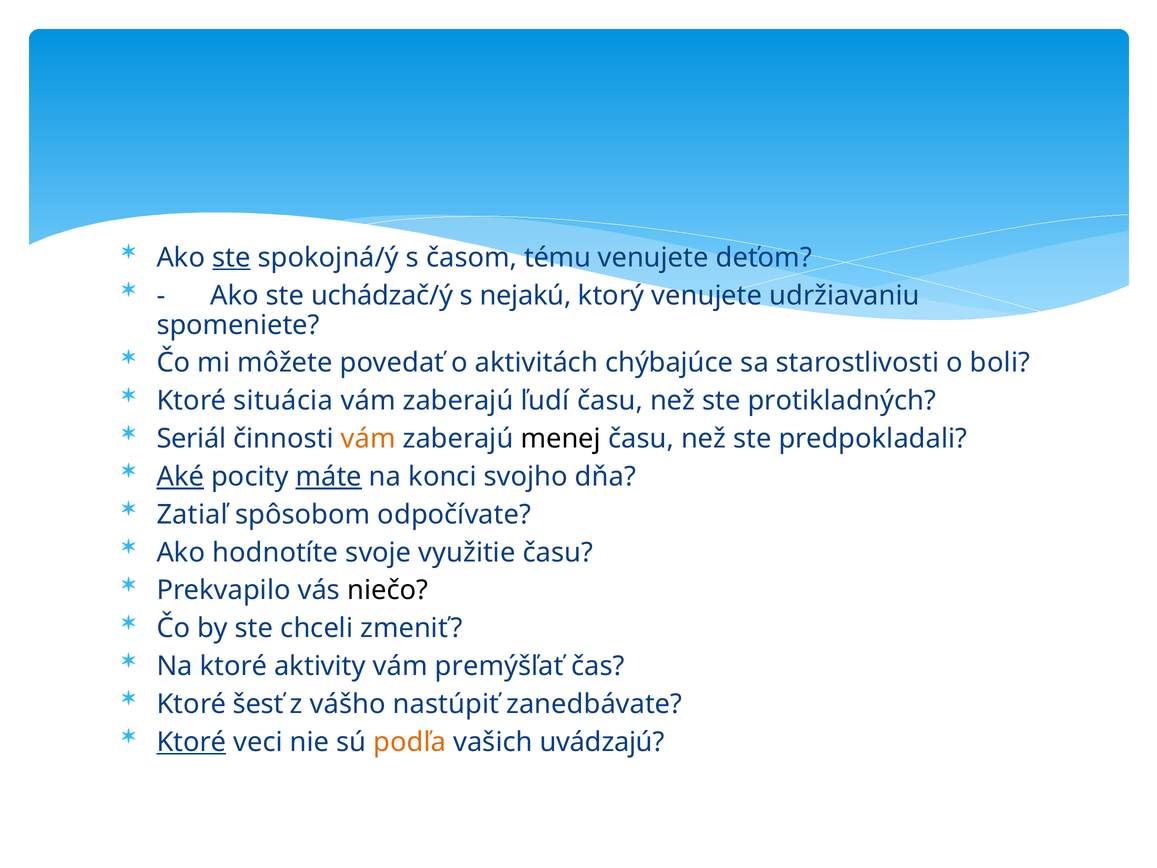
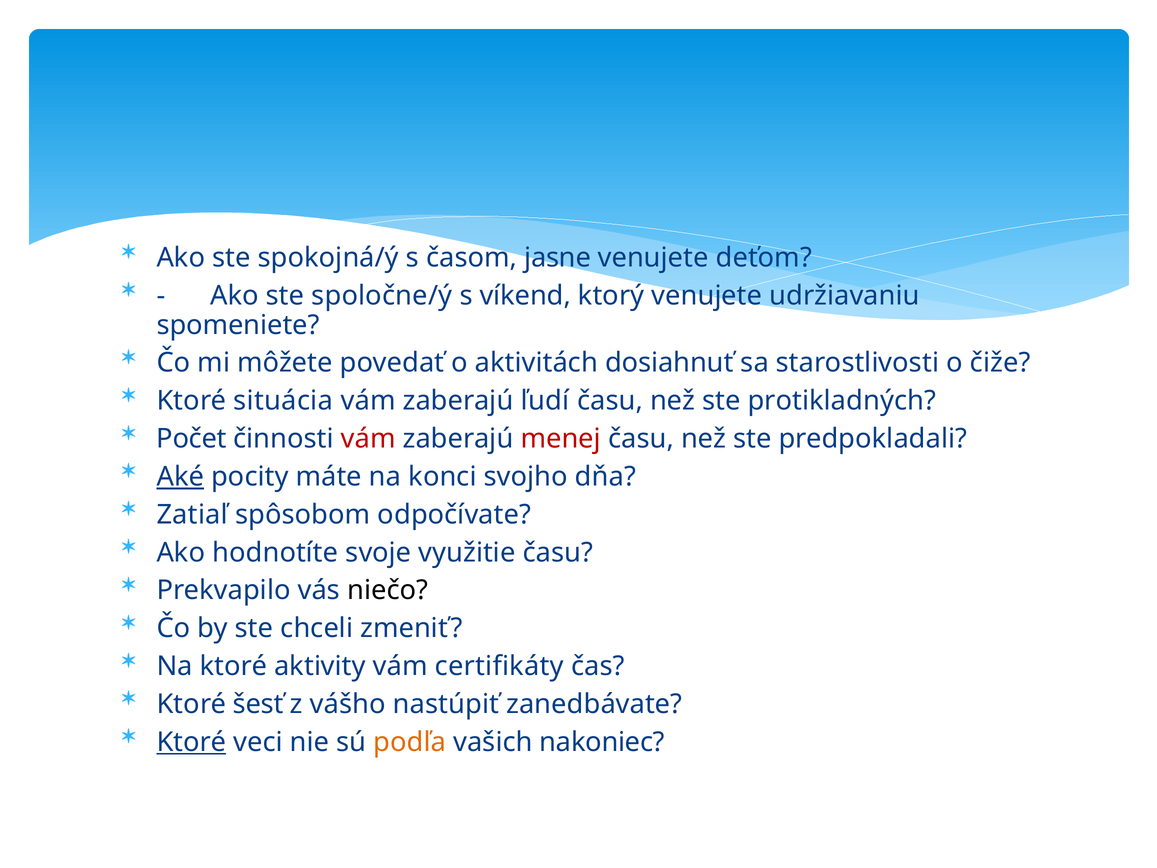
ste at (231, 258) underline: present -> none
tému: tému -> jasne
uchádzač/ý: uchádzač/ý -> spoločne/ý
nejakú: nejakú -> víkend
chýbajúce: chýbajúce -> dosiahnuť
boli: boli -> čiže
Seriál: Seriál -> Počet
vám at (368, 439) colour: orange -> red
menej colour: black -> red
máte underline: present -> none
premýšľať: premýšľať -> certifikáty
uvádzajú: uvádzajú -> nakoniec
